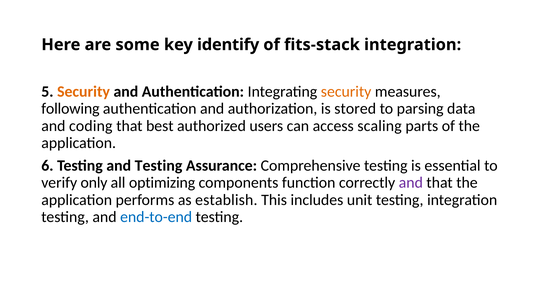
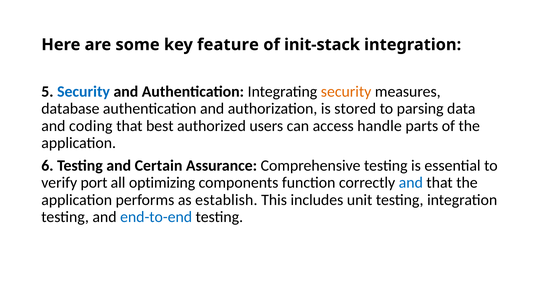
identify: identify -> feature
fits-stack: fits-stack -> init-stack
Security at (84, 92) colour: orange -> blue
following: following -> database
scaling: scaling -> handle
and Testing: Testing -> Certain
only: only -> port
and at (411, 183) colour: purple -> blue
